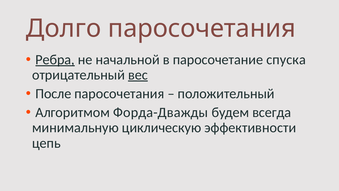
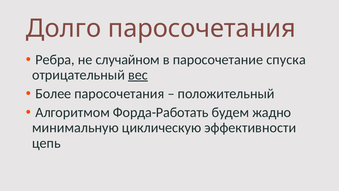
Ребра underline: present -> none
начальной: начальной -> случайном
После: После -> Более
Форда-Дважды: Форда-Дважды -> Форда-Работать
всегда: всегда -> жадно
